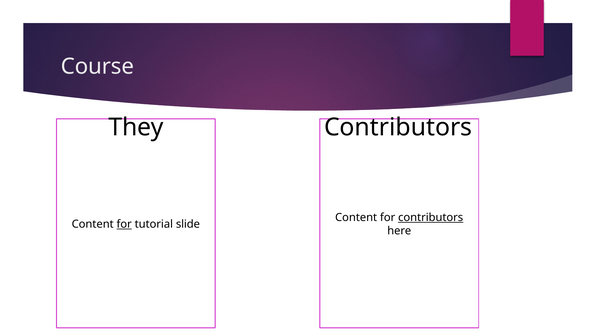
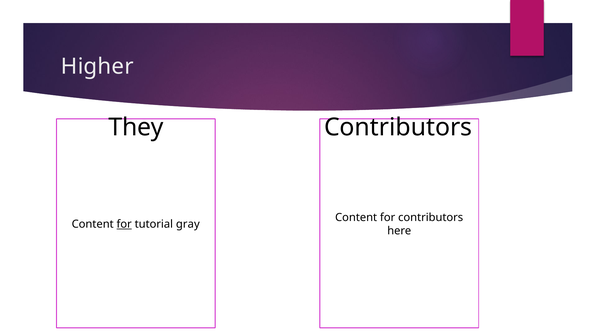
Course: Course -> Higher
contributors at (431, 218) underline: present -> none
slide: slide -> gray
